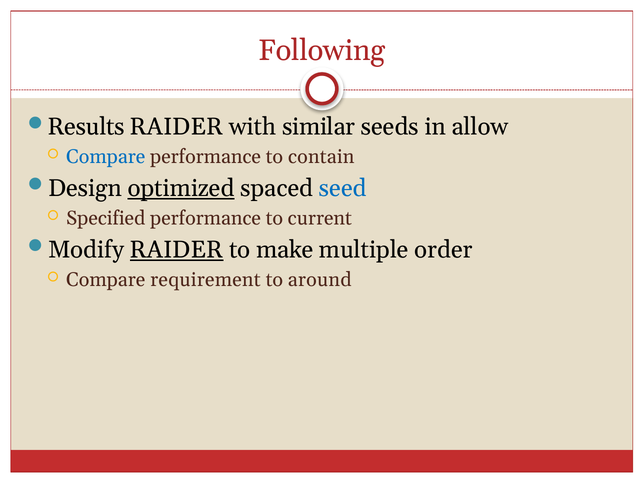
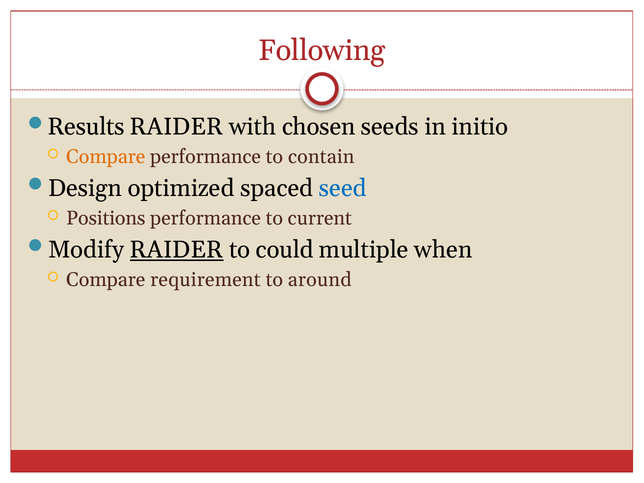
similar: similar -> chosen
allow: allow -> initio
Compare at (106, 157) colour: blue -> orange
optimized underline: present -> none
Specified: Specified -> Positions
make: make -> could
order: order -> when
